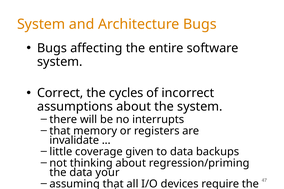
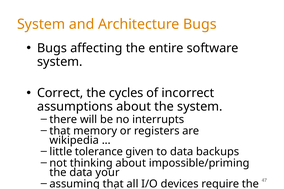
invalidate: invalidate -> wikipedia
coverage: coverage -> tolerance
regression/priming: regression/priming -> impossible/priming
